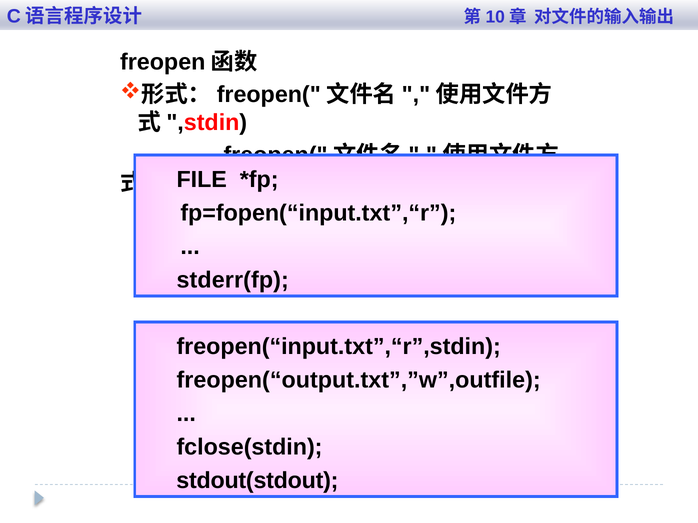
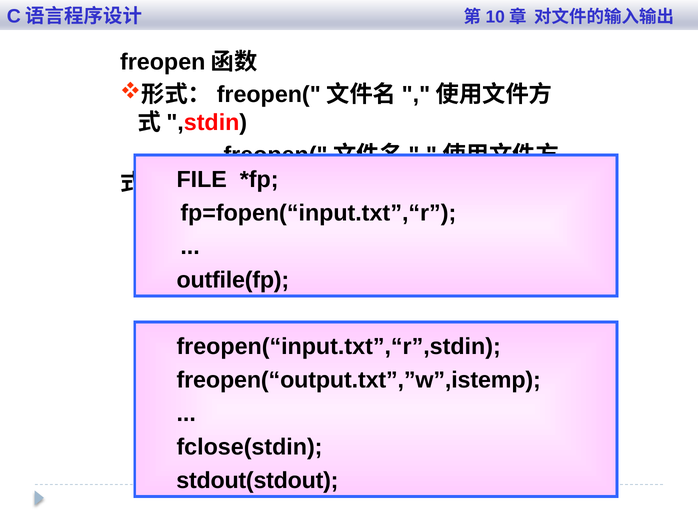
stderr(fp: stderr(fp -> outfile(fp
freopen(“output.txt”,”w”,outfile: freopen(“output.txt”,”w”,outfile -> freopen(“output.txt”,”w”,istemp
